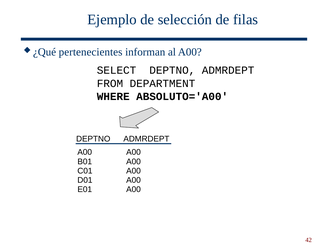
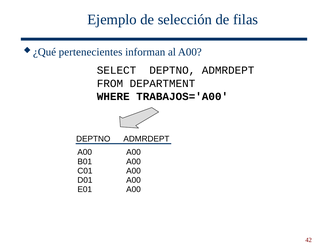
ABSOLUTO='A00: ABSOLUTO='A00 -> TRABAJOS='A00
